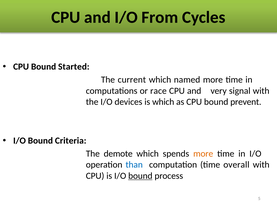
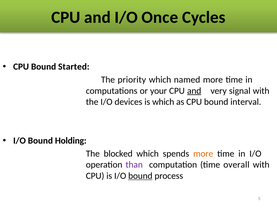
From: From -> Once
current: current -> priority
race: race -> your
and at (194, 91) underline: none -> present
prevent: prevent -> interval
Criteria: Criteria -> Holding
demote: demote -> blocked
than colour: blue -> purple
